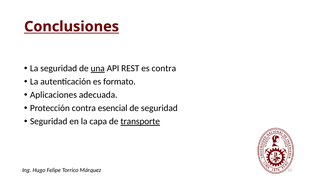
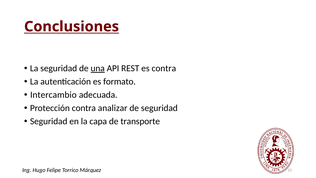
Aplicaciones: Aplicaciones -> Intercambio
esencial: esencial -> analizar
transporte underline: present -> none
